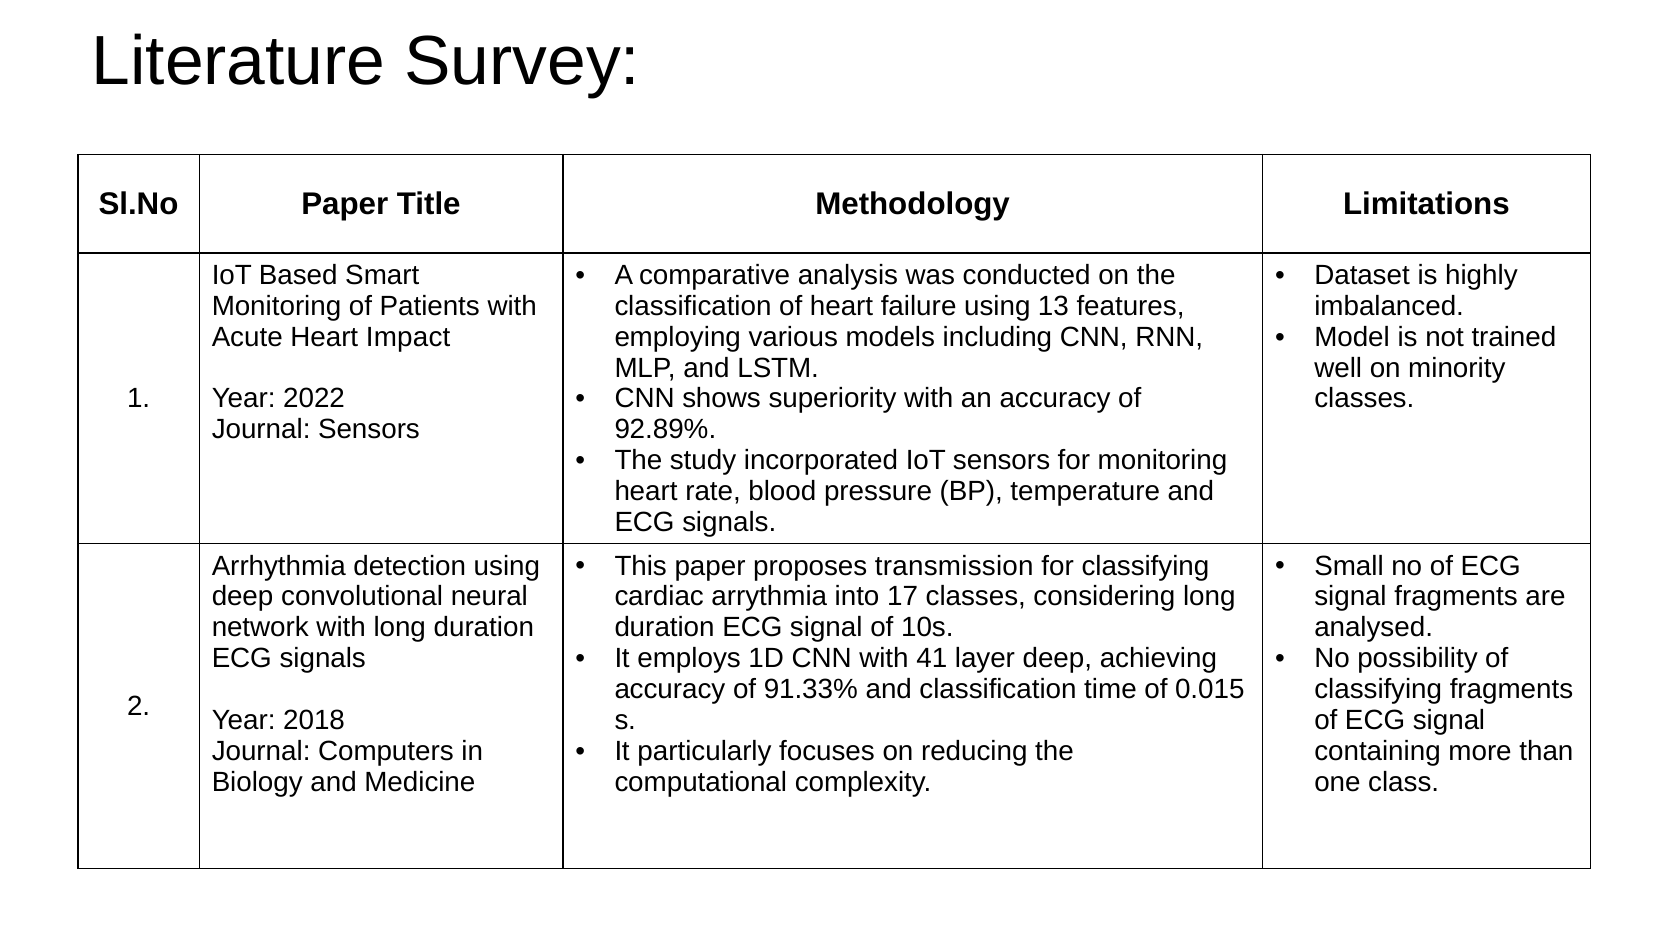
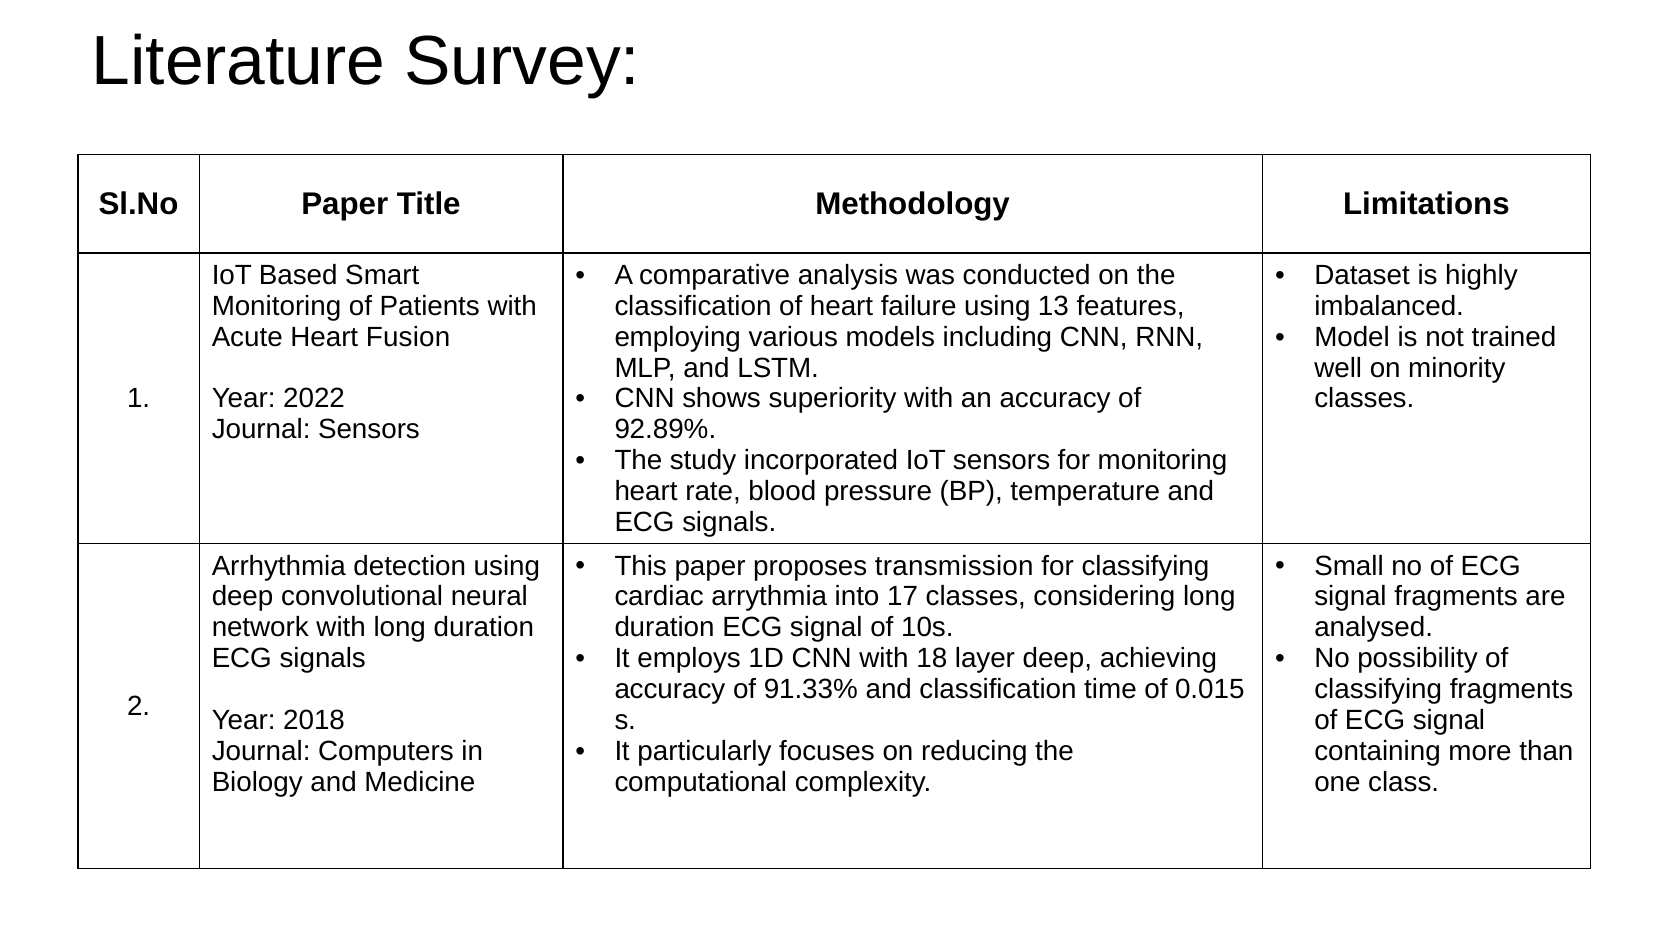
Impact: Impact -> Fusion
41: 41 -> 18
